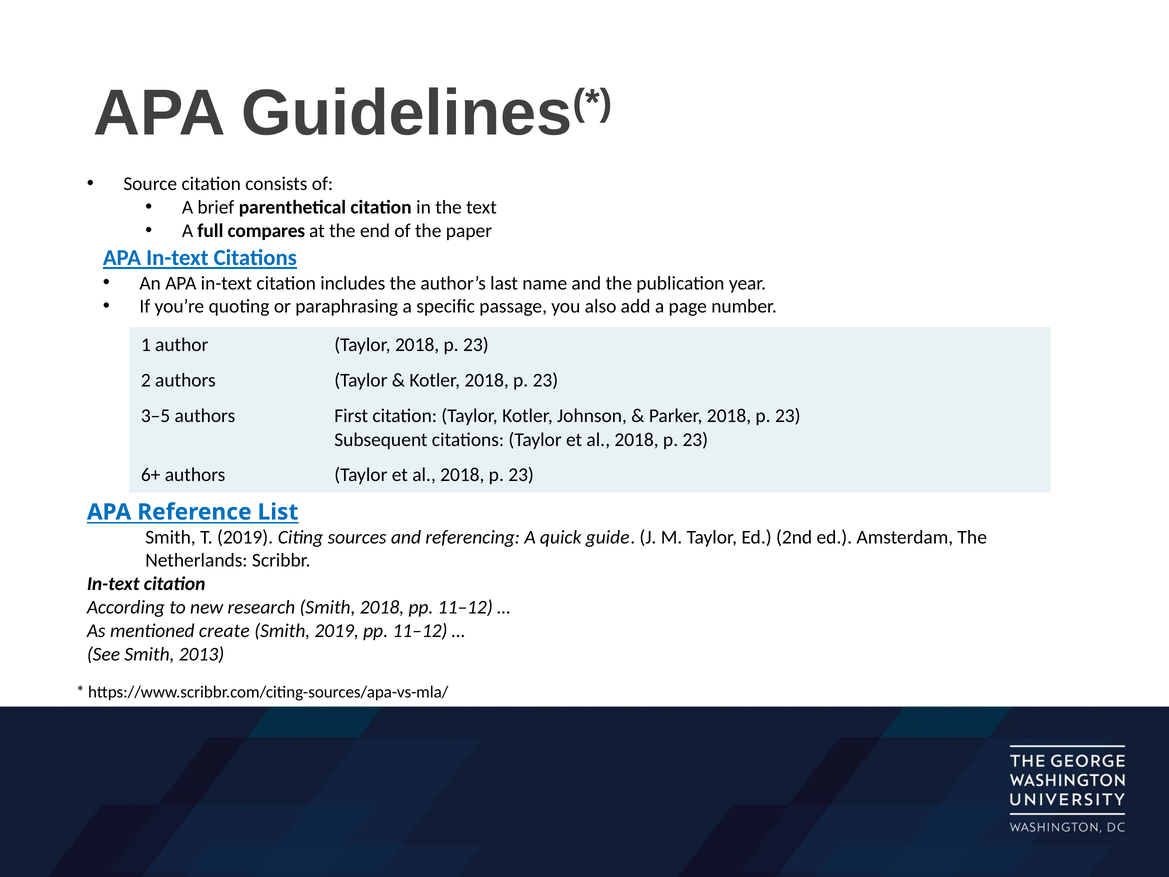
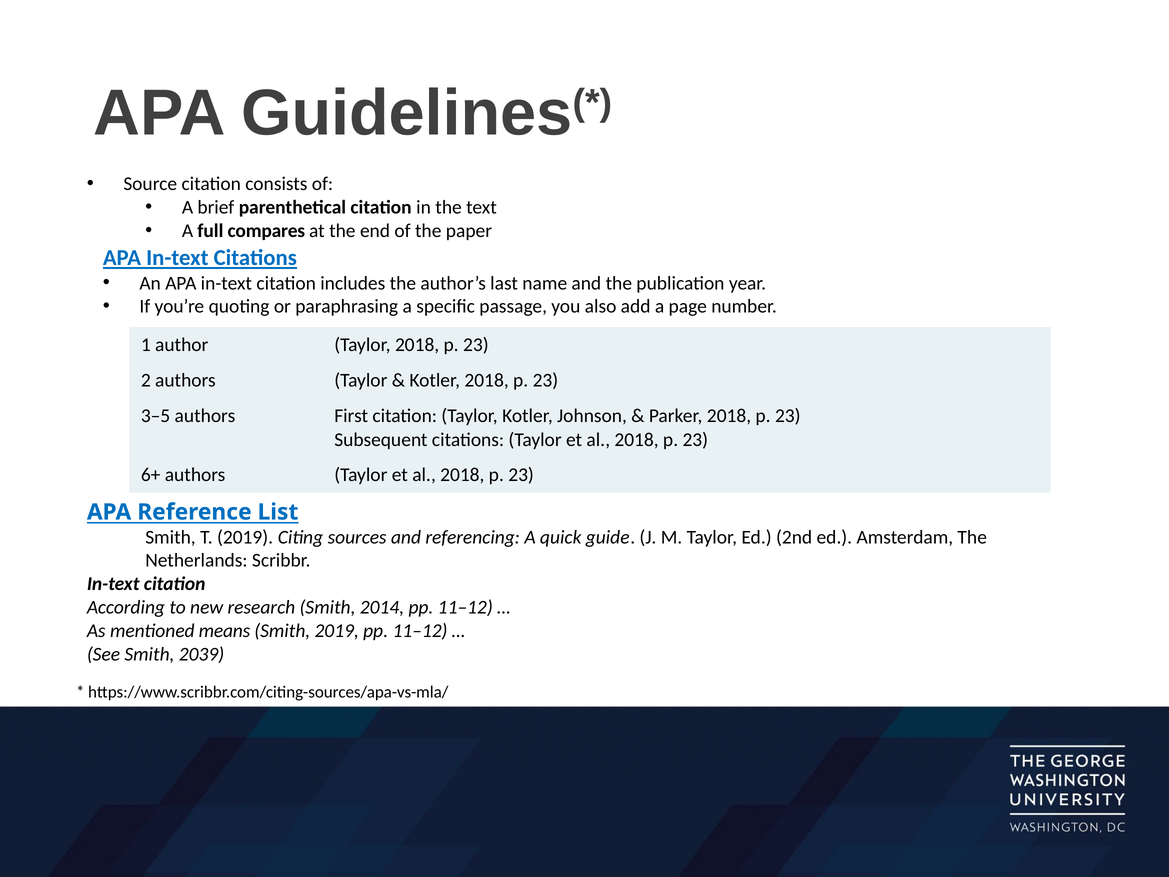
Smith 2018: 2018 -> 2014
create: create -> means
2013: 2013 -> 2039
